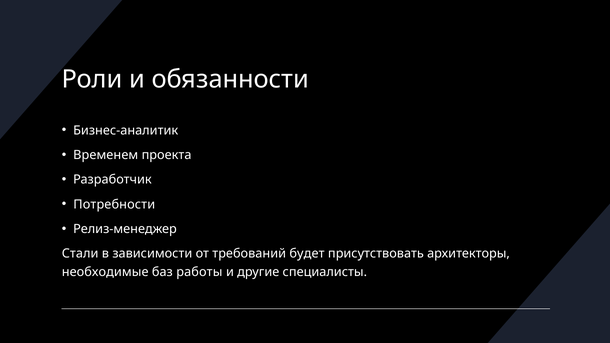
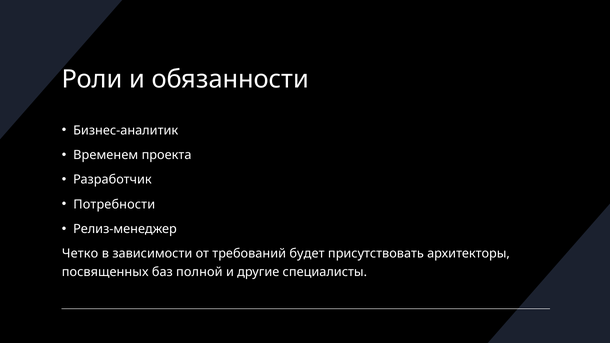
Стали: Стали -> Четко
необходимые: необходимые -> посвященных
работы: работы -> полной
